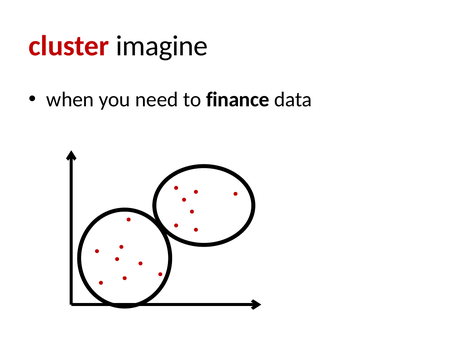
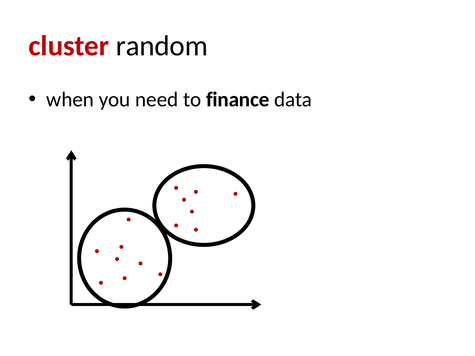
imagine: imagine -> random
